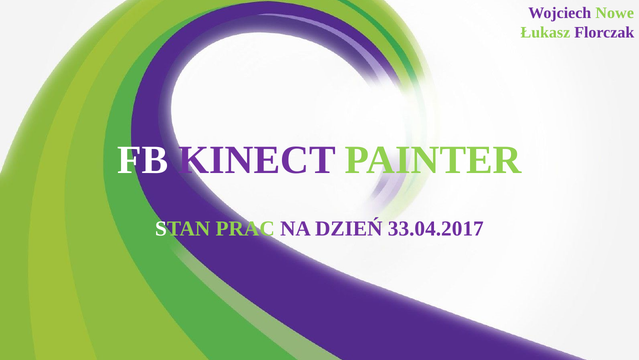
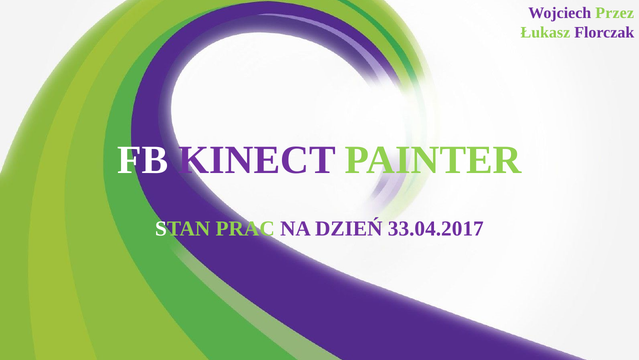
Nowe: Nowe -> Przez
